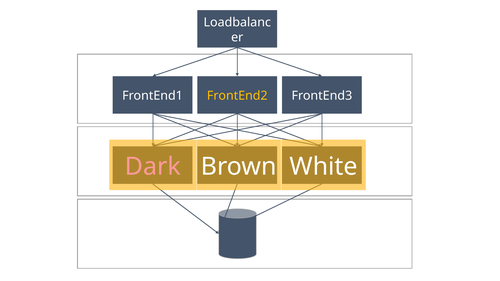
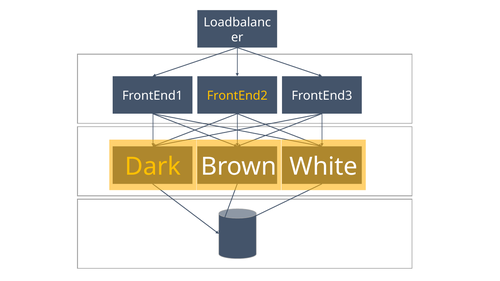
Dark colour: pink -> yellow
